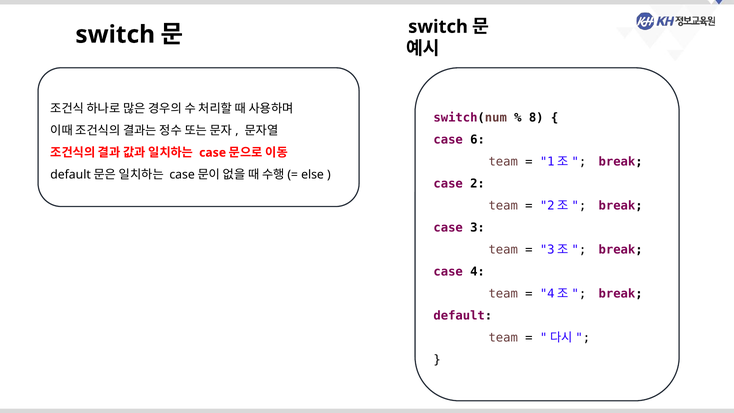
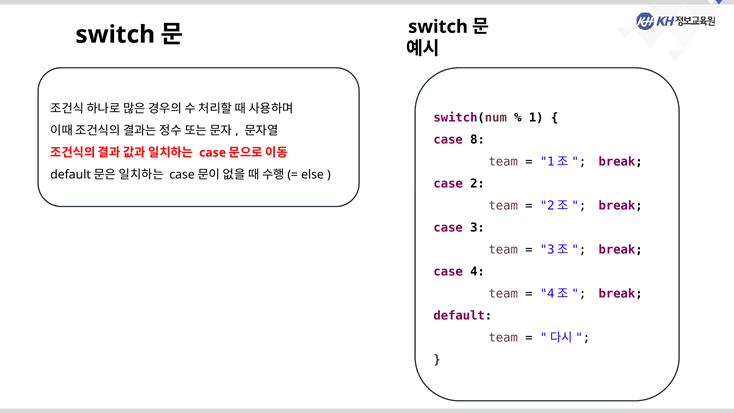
8: 8 -> 1
6: 6 -> 8
